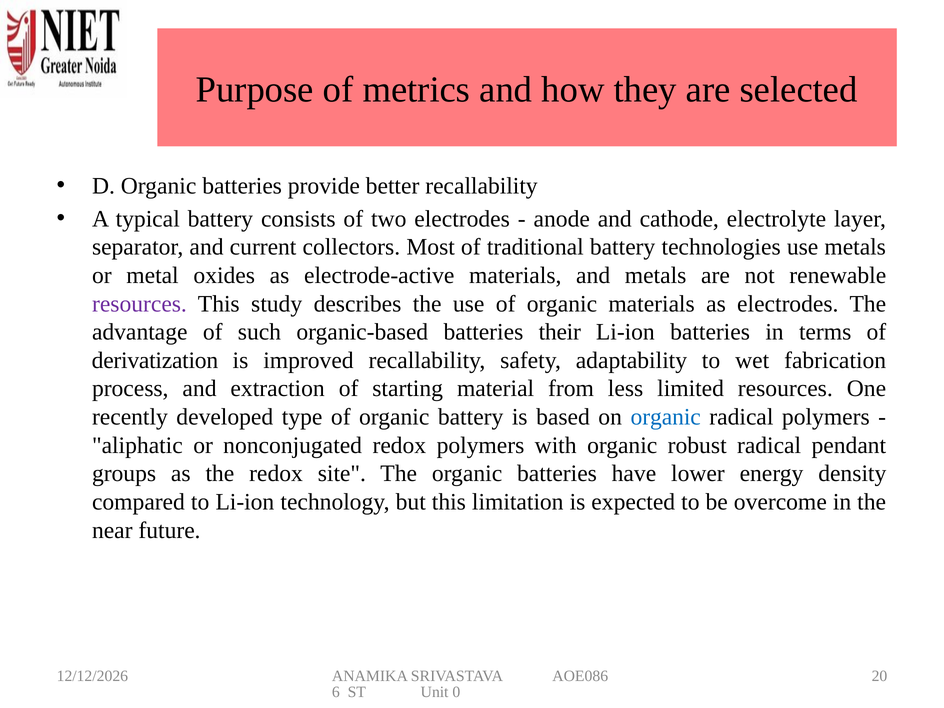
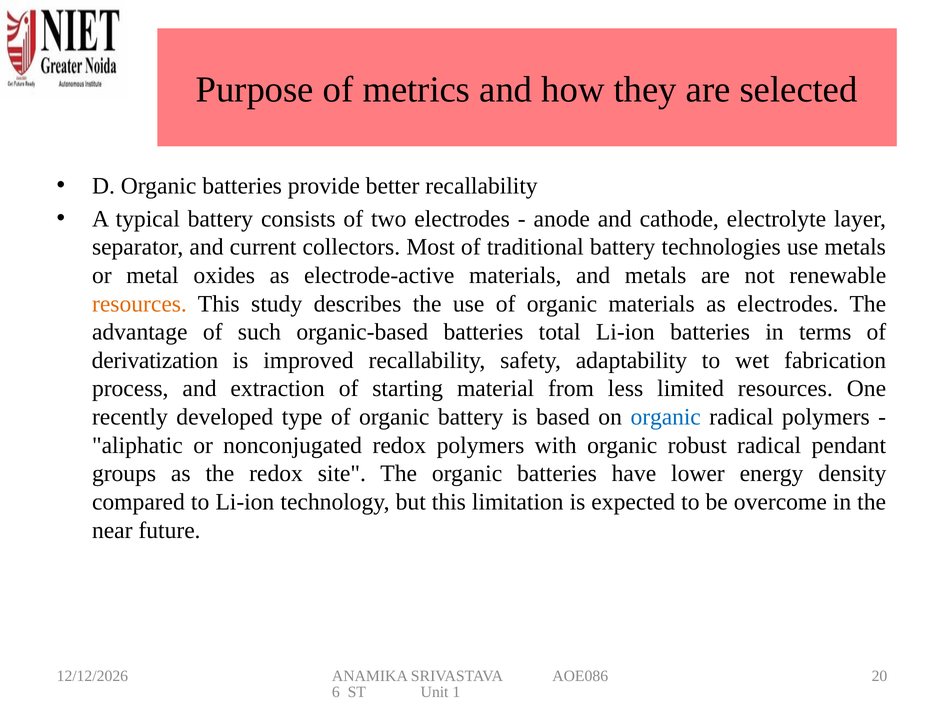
resources at (139, 304) colour: purple -> orange
their: their -> total
0: 0 -> 1
